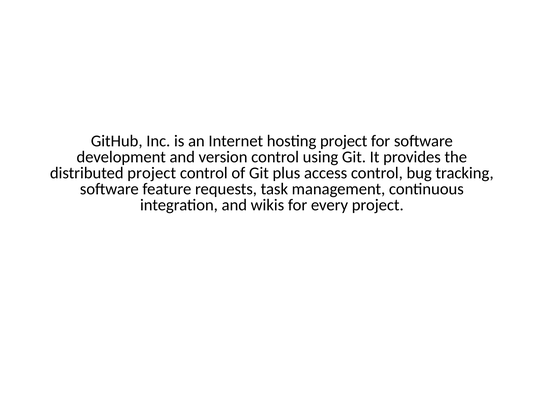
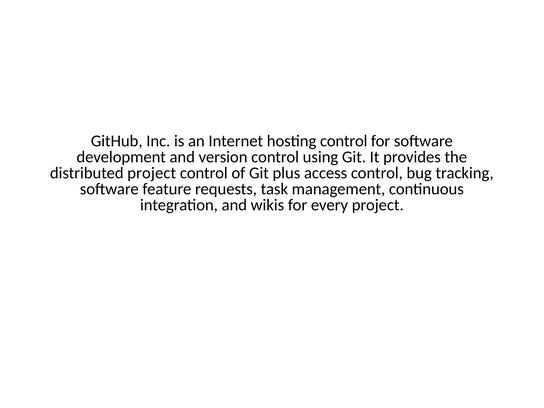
hosting project: project -> control
